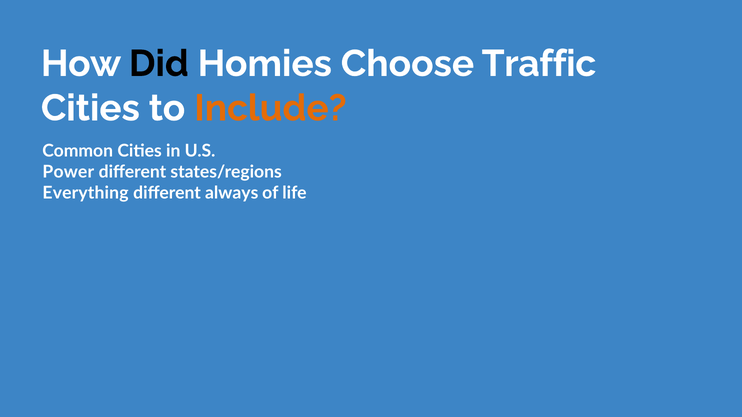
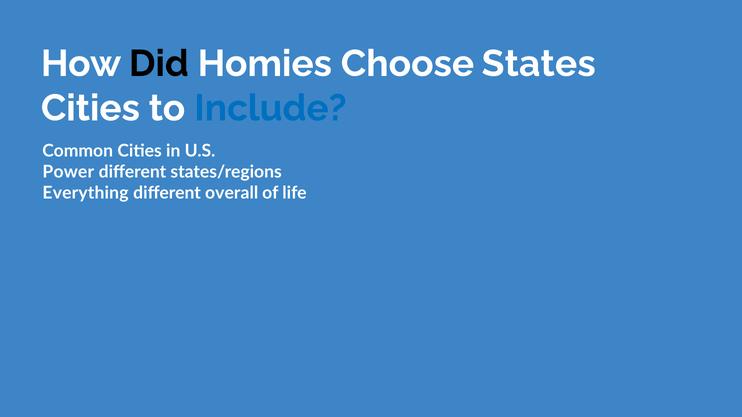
Traffic: Traffic -> States
Include colour: orange -> blue
always: always -> overall
